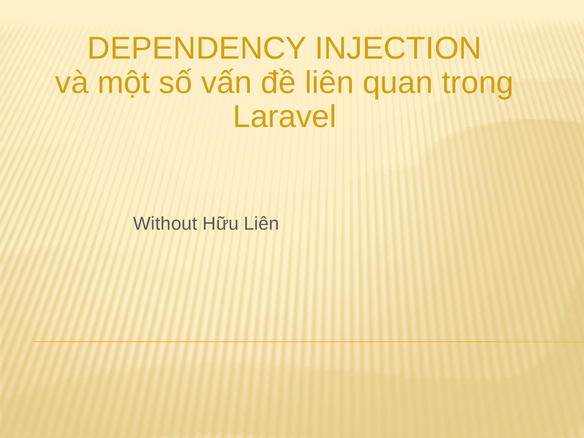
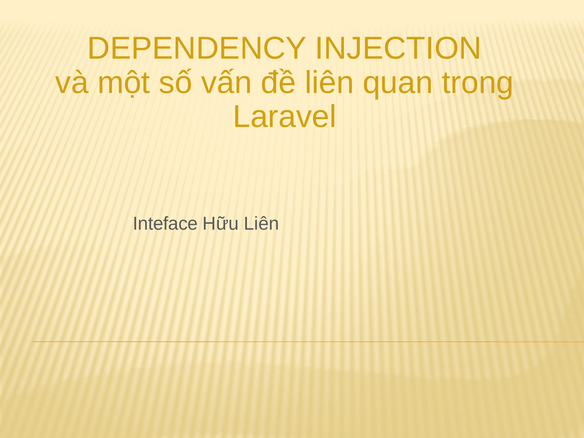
Without: Without -> Inteface
